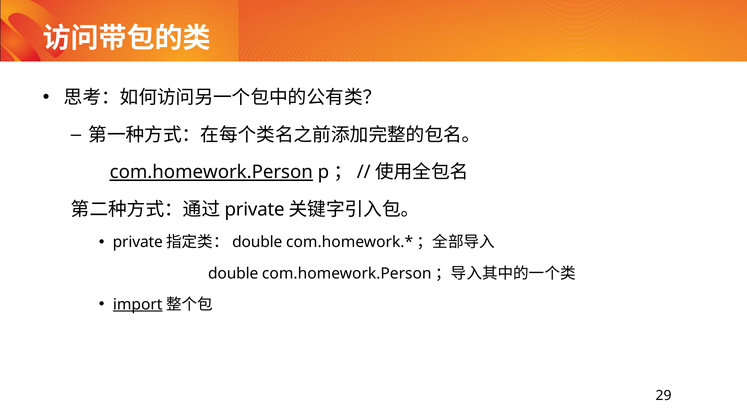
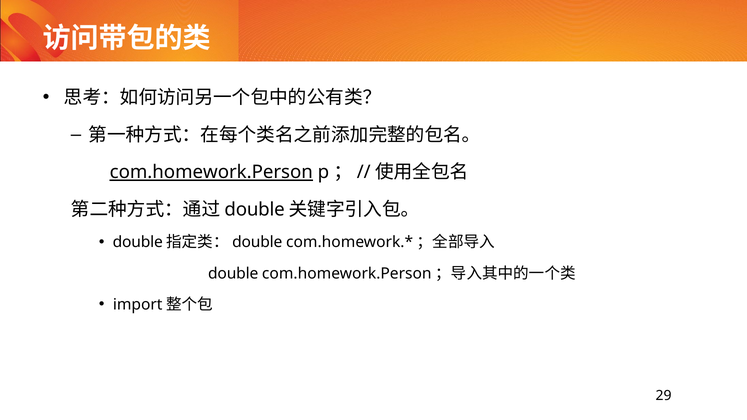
private at (255, 210): private -> double
private at (138, 242): private -> double
import underline: present -> none
